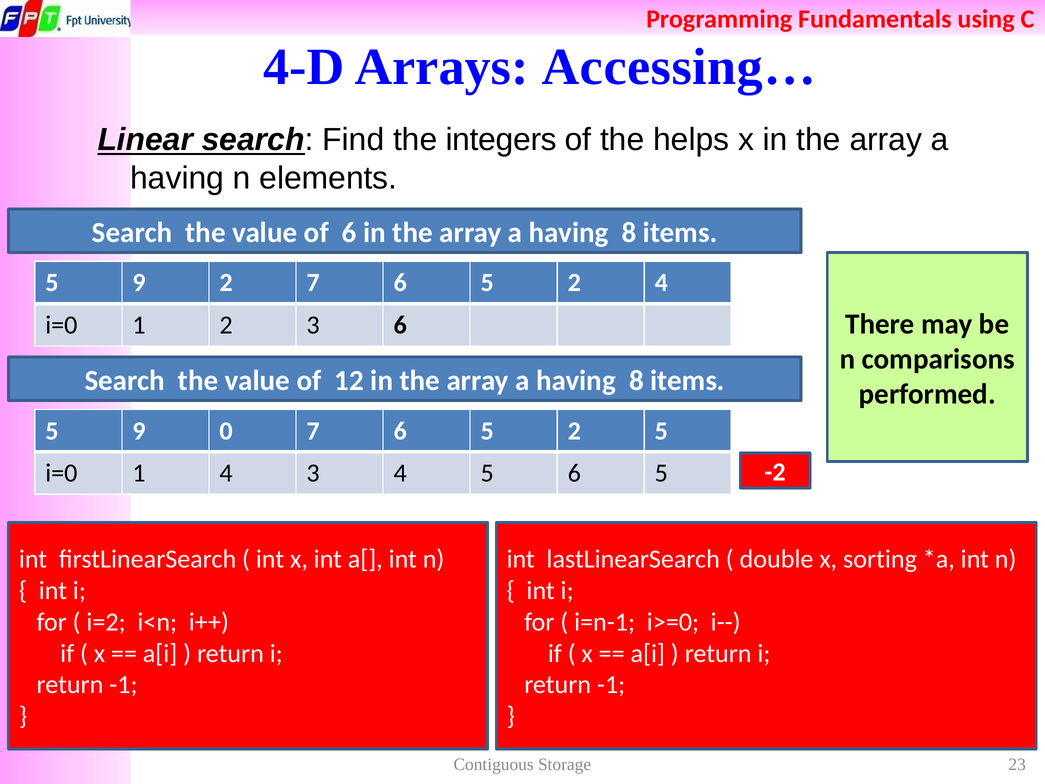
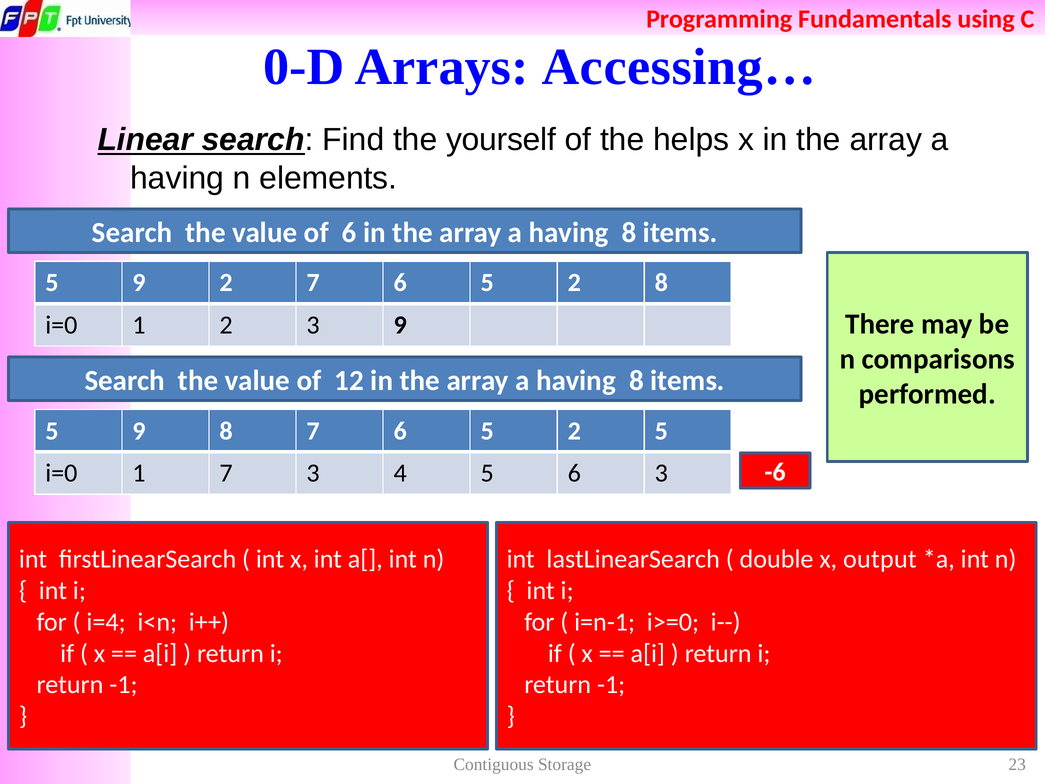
4-D: 4-D -> 0-D
integers: integers -> yourself
2 4: 4 -> 8
3 6: 6 -> 9
9 0: 0 -> 8
-2: -2 -> -6
1 4: 4 -> 7
5 6 5: 5 -> 3
sorting: sorting -> output
i=2: i=2 -> i=4
